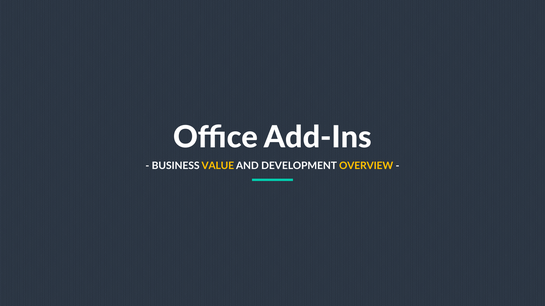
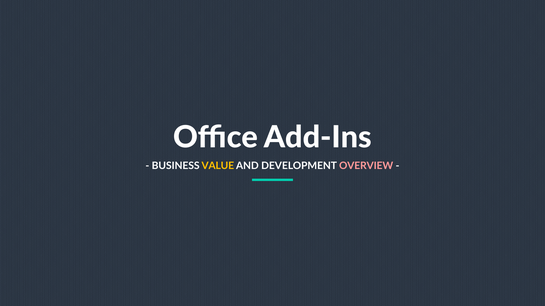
OVERVIEW colour: yellow -> pink
